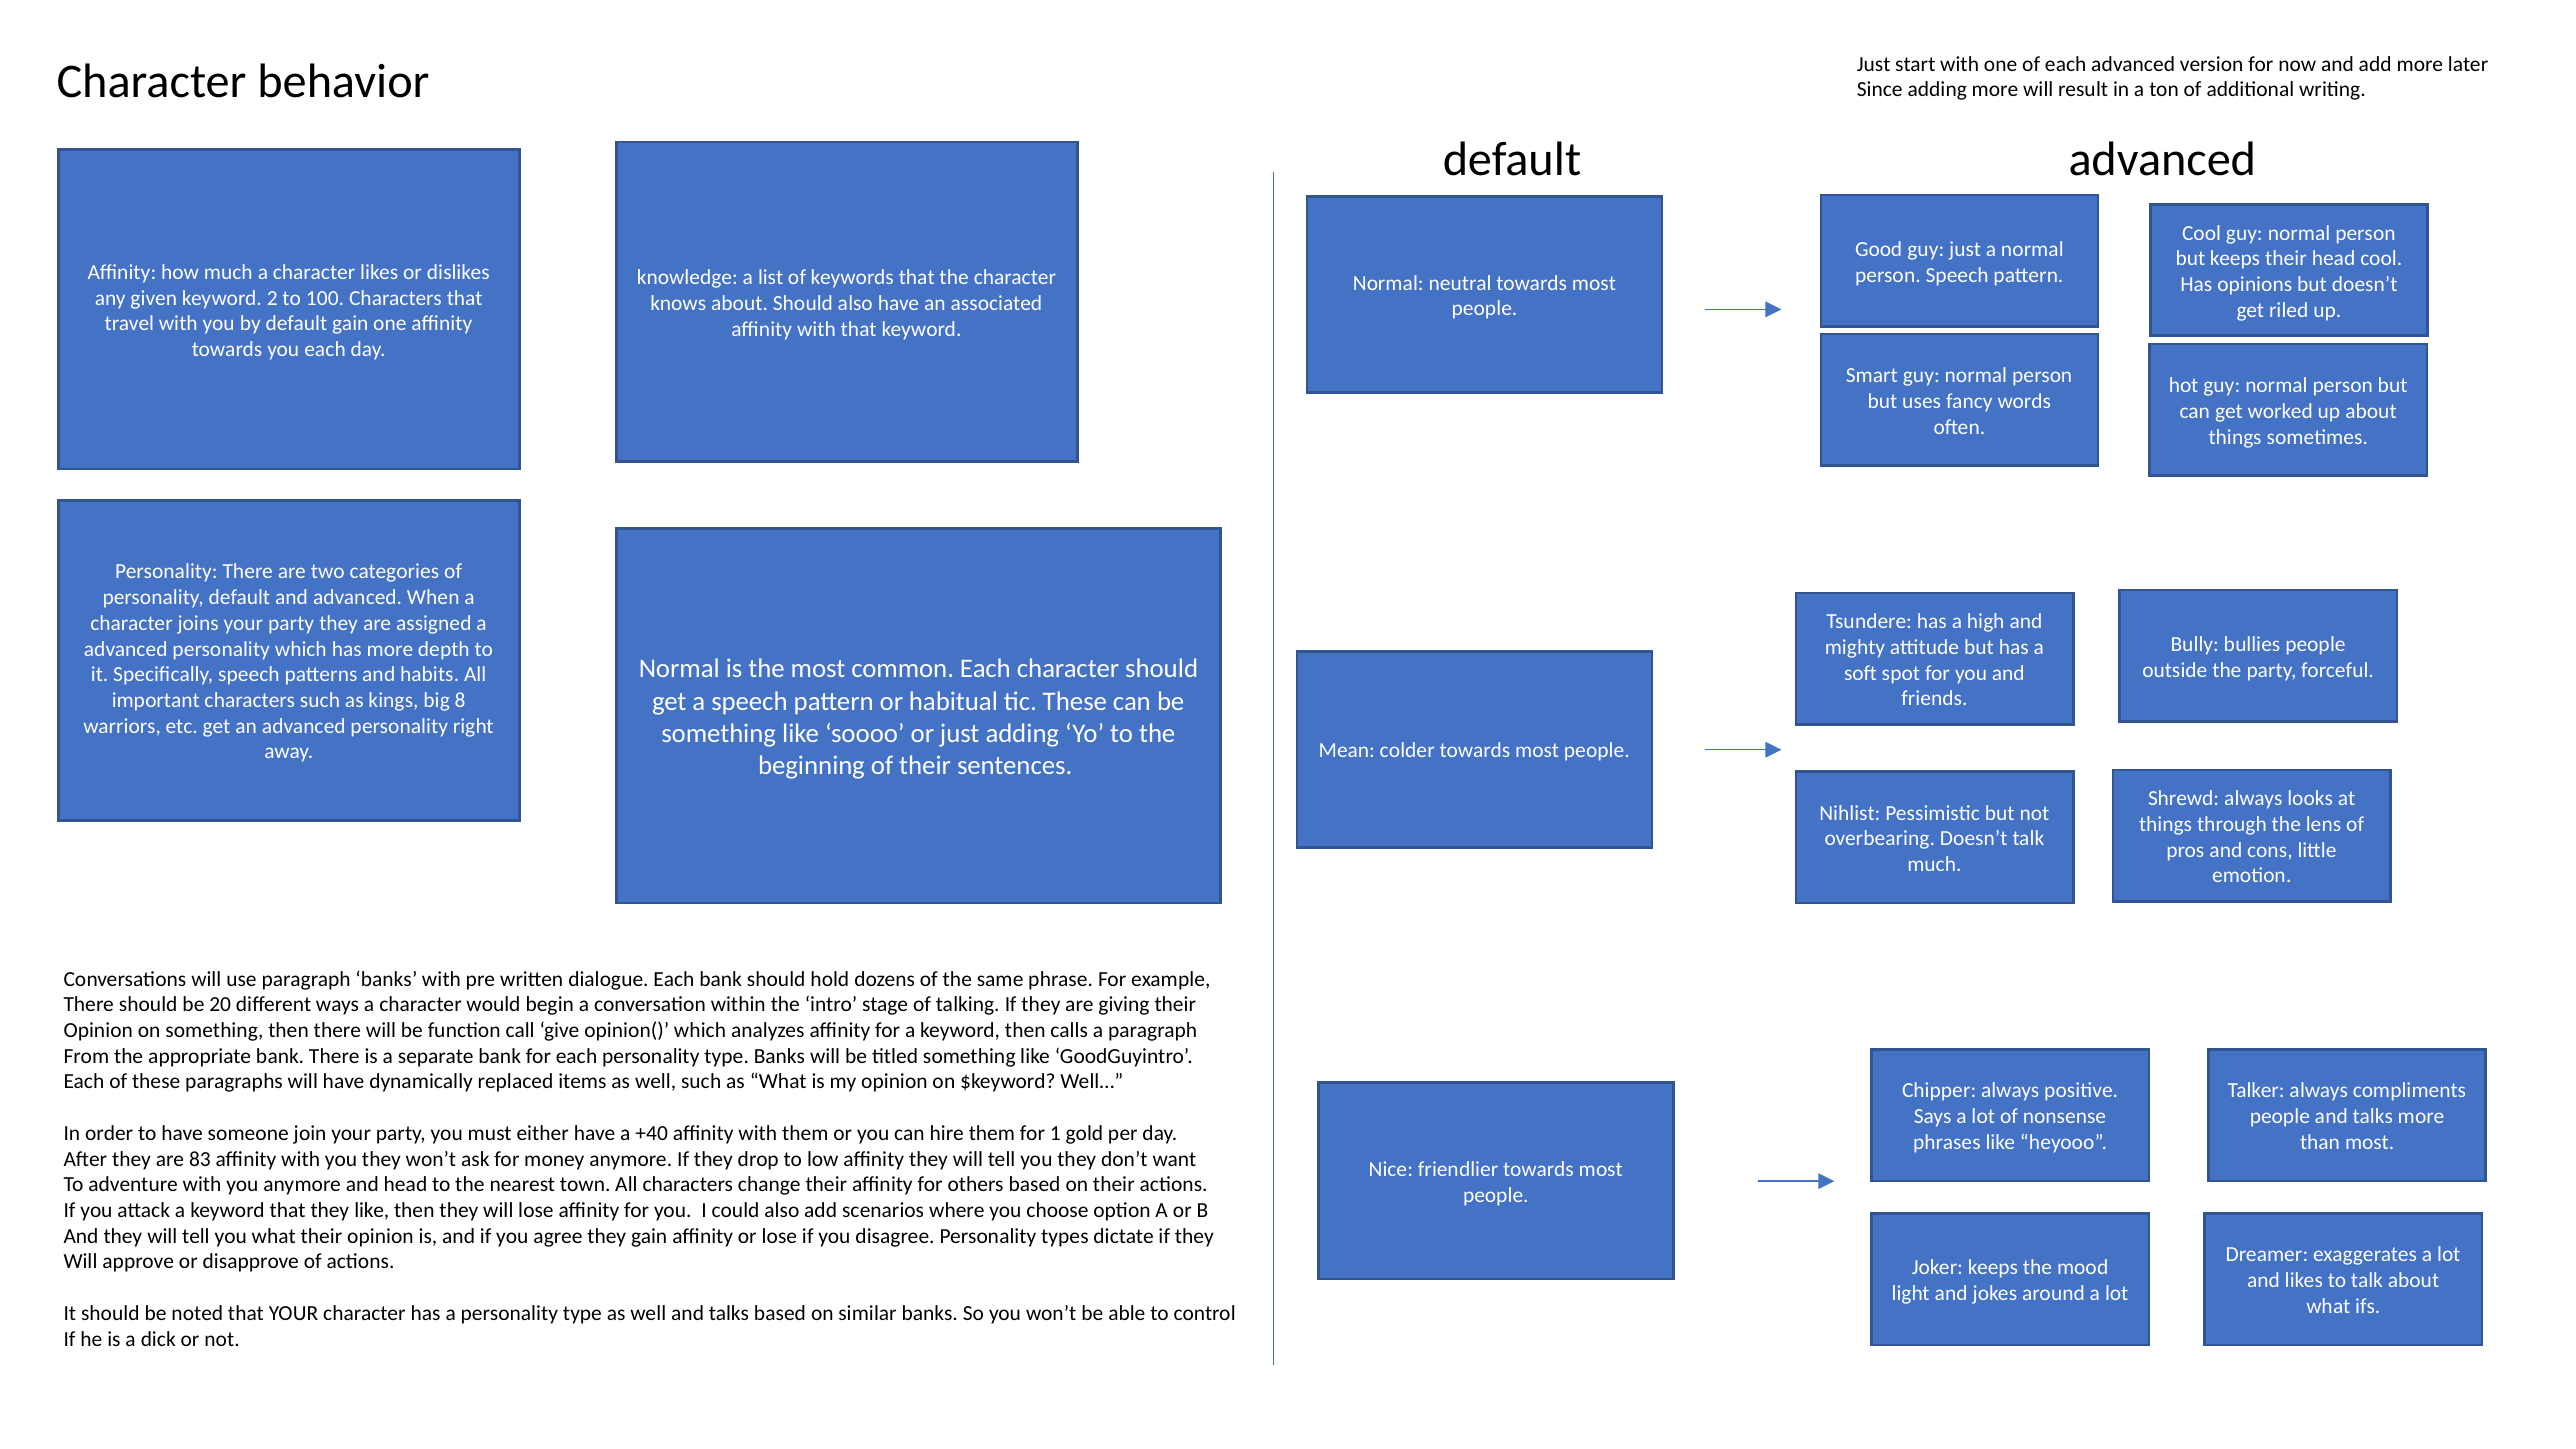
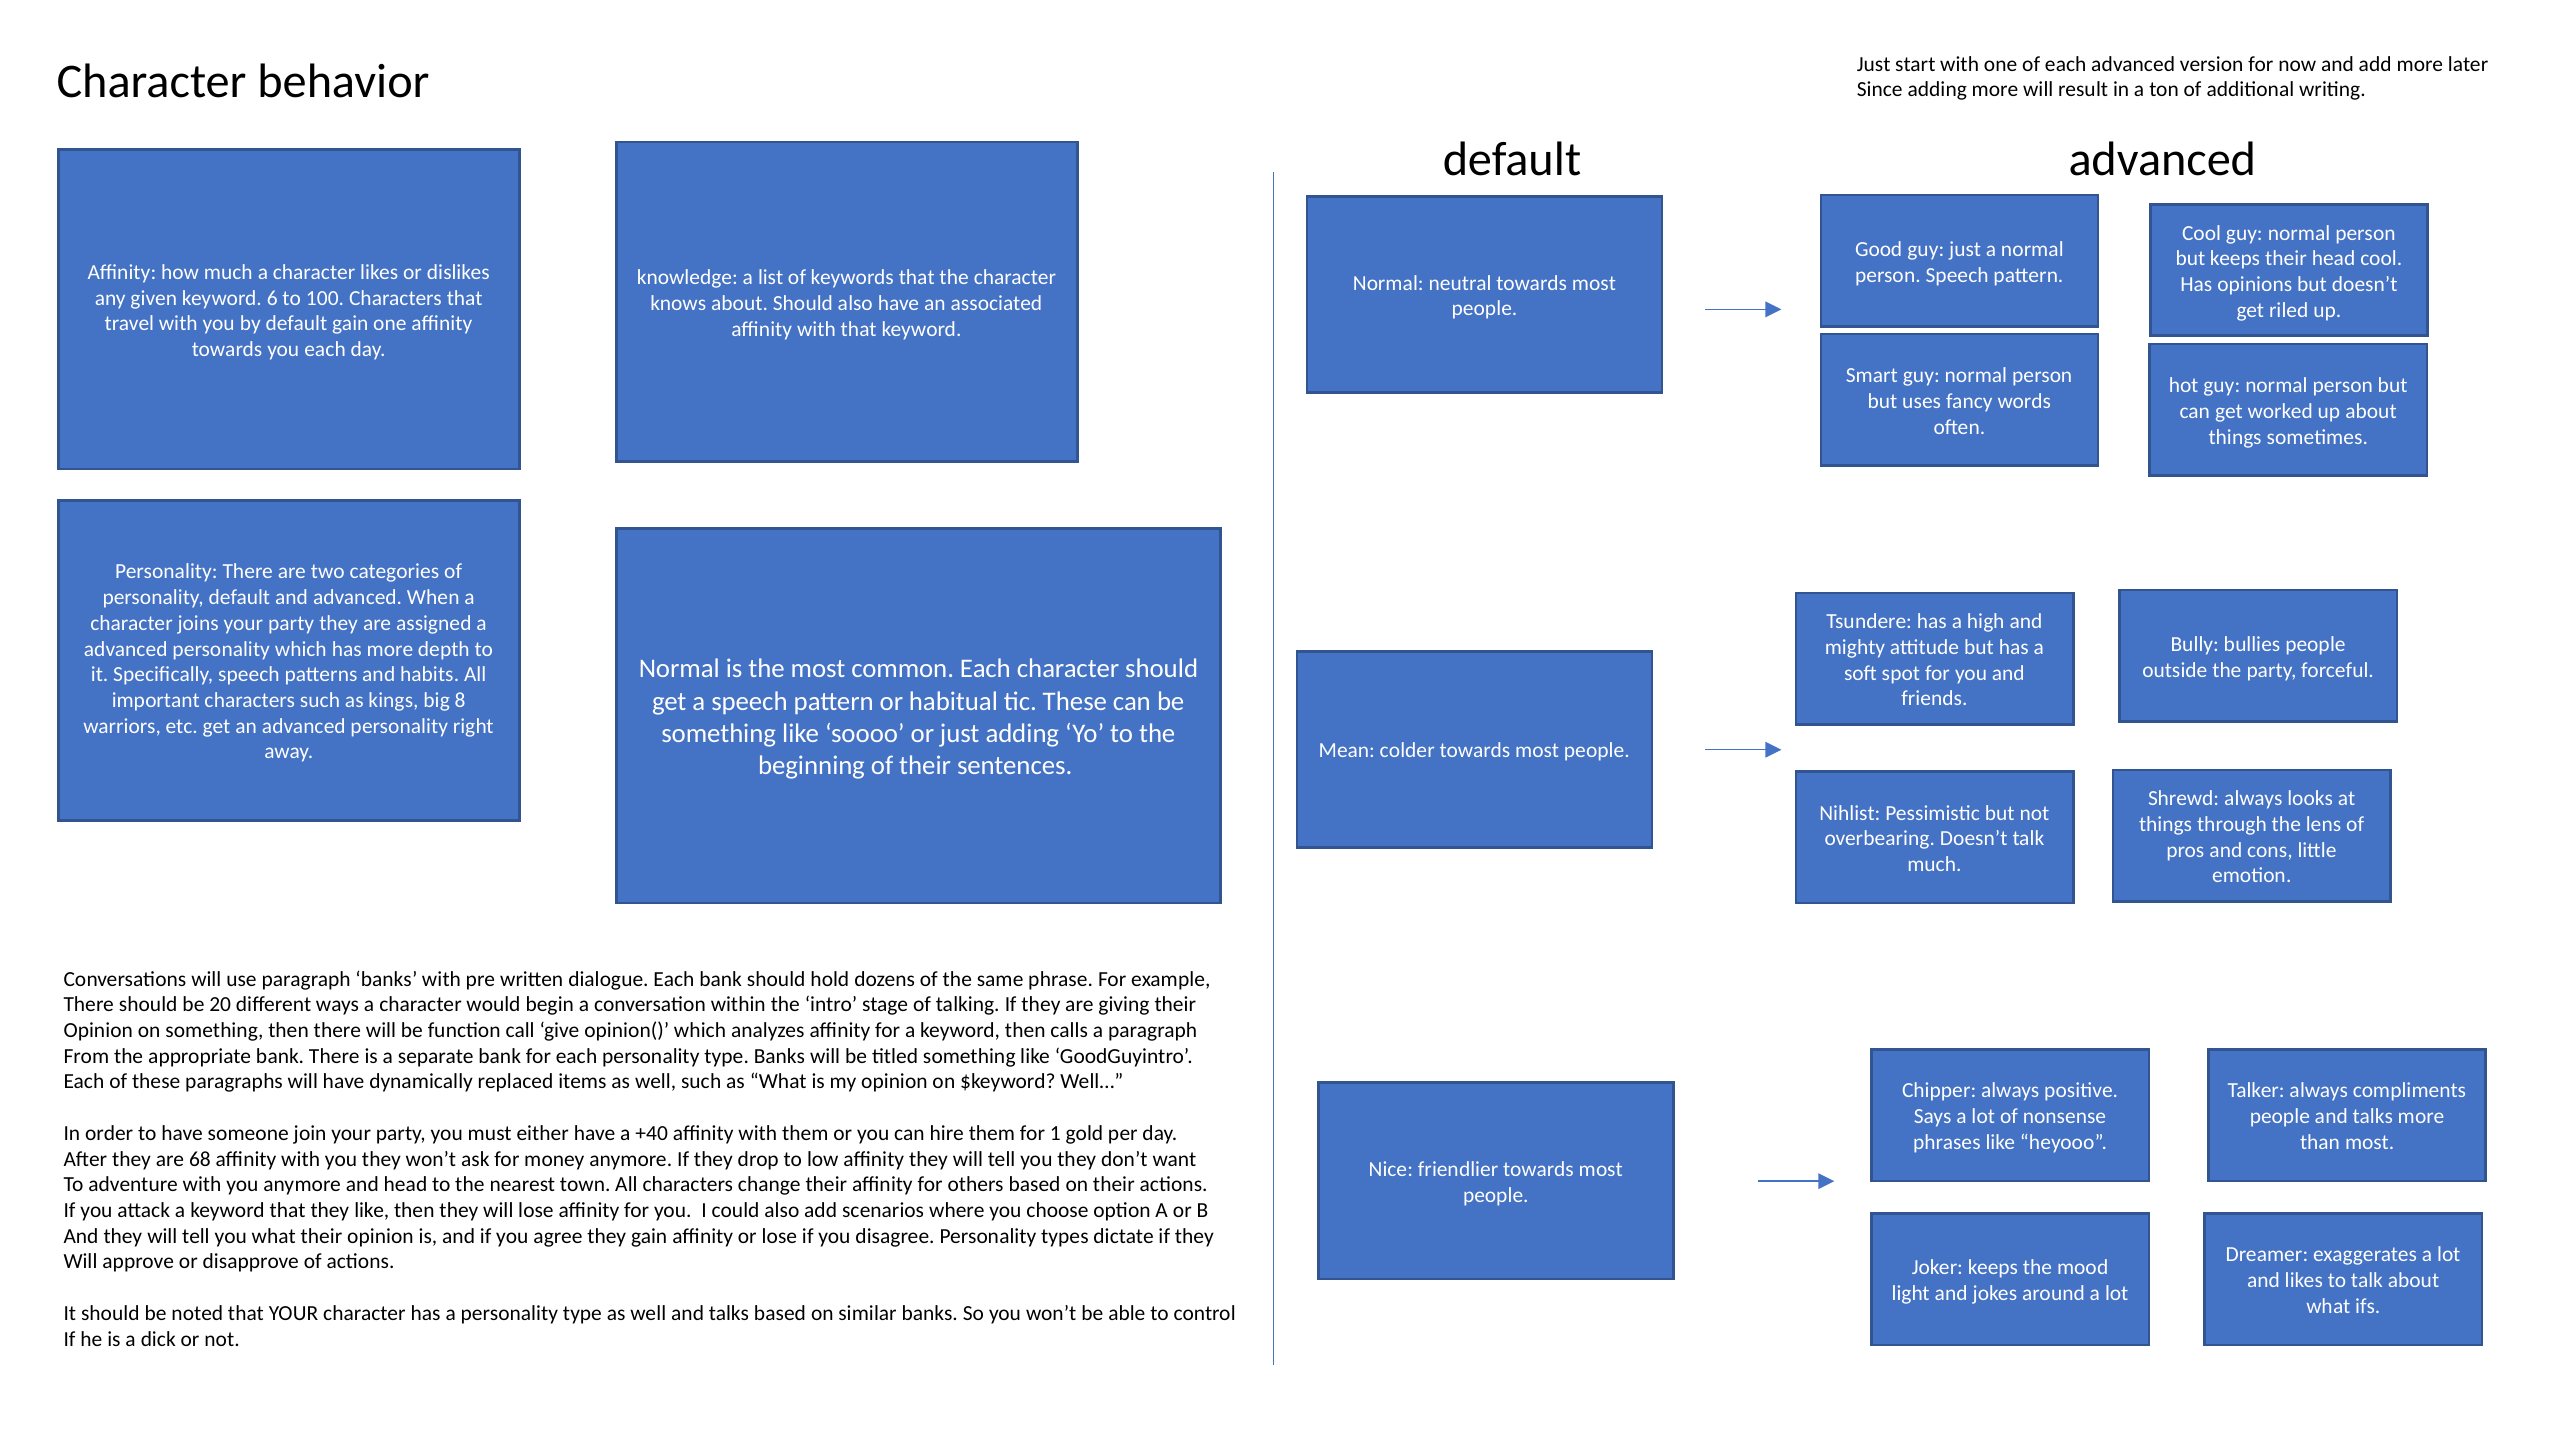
2: 2 -> 6
83: 83 -> 68
